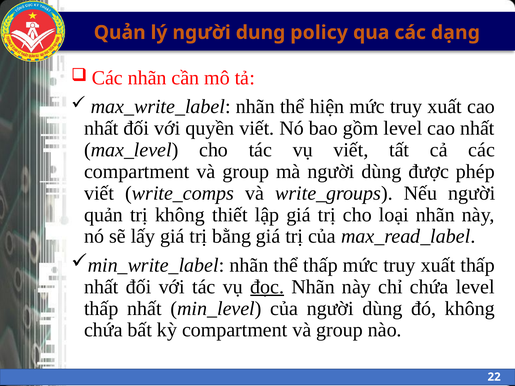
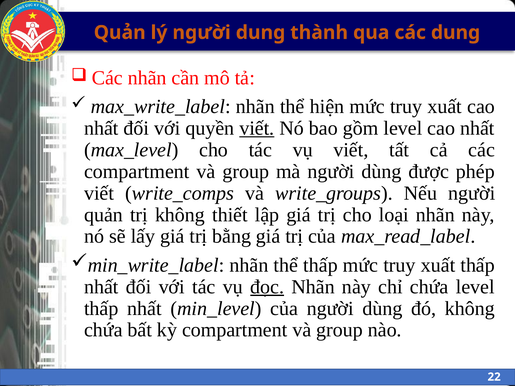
policy: policy -> thành
các dạng: dạng -> dung
viết at (257, 128) underline: none -> present
